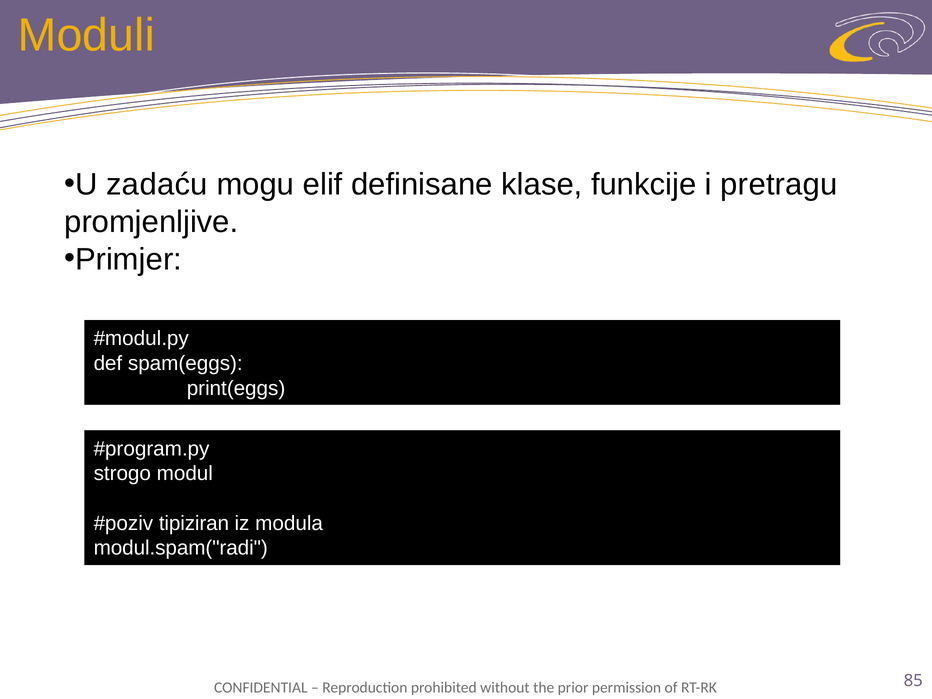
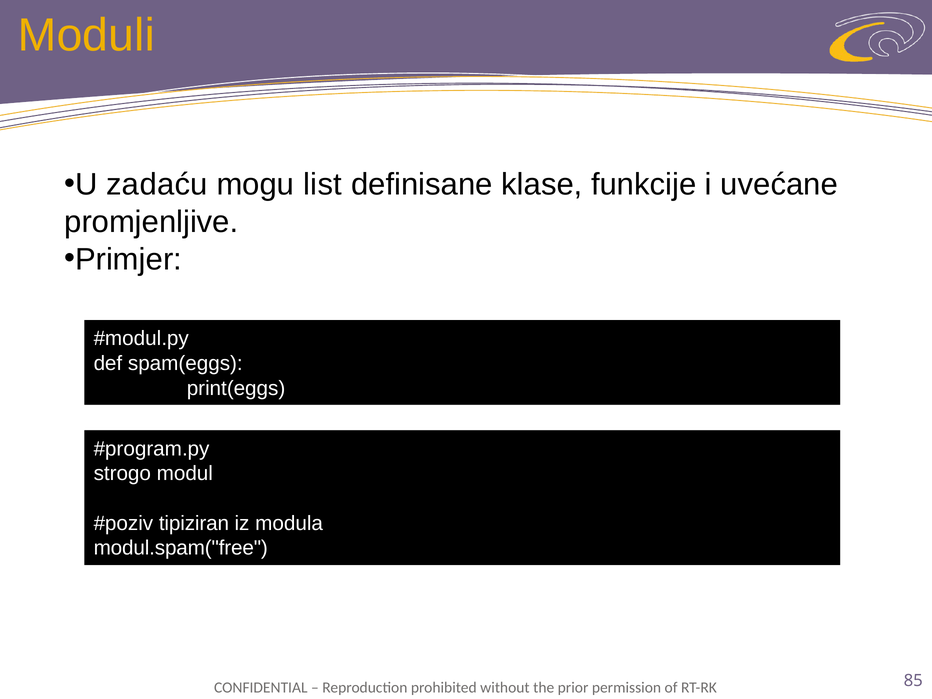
elif: elif -> list
pretragu: pretragu -> uvećane
modul.spam("radi: modul.spam("radi -> modul.spam("free
